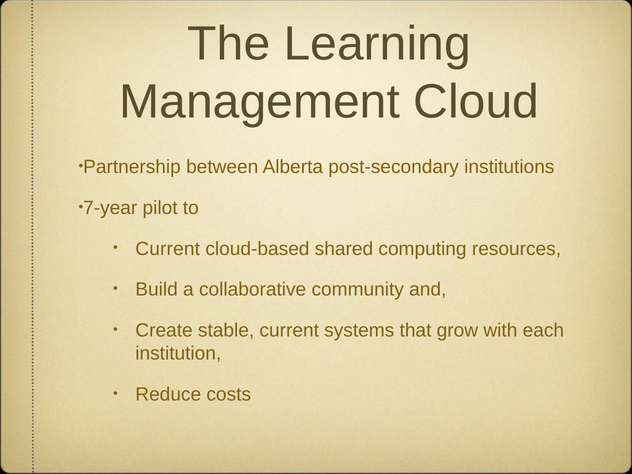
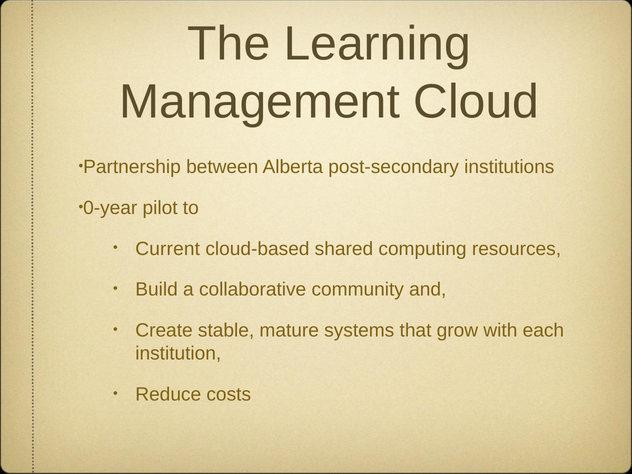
7-year: 7-year -> 0-year
stable current: current -> mature
